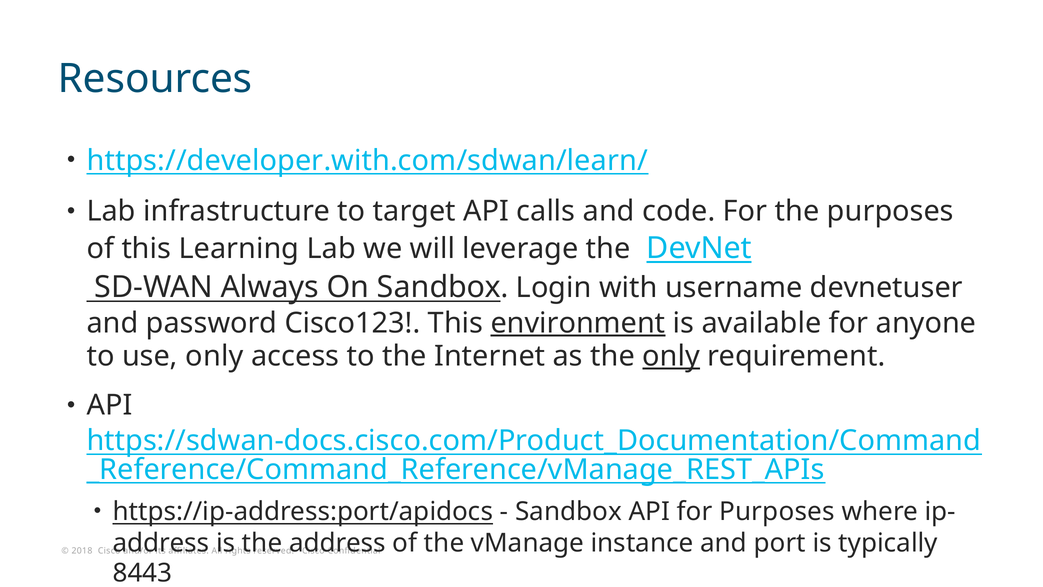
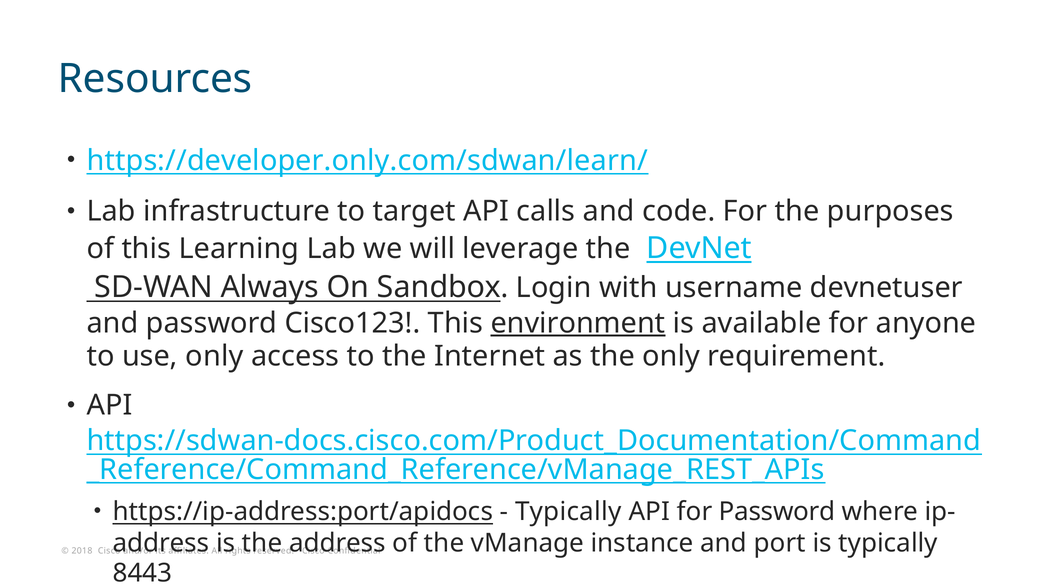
https://developer.with.com/sdwan/learn/: https://developer.with.com/sdwan/learn/ -> https://developer.only.com/sdwan/learn/
only at (671, 356) underline: present -> none
Sandbox at (568, 511): Sandbox -> Typically
for Purposes: Purposes -> Password
